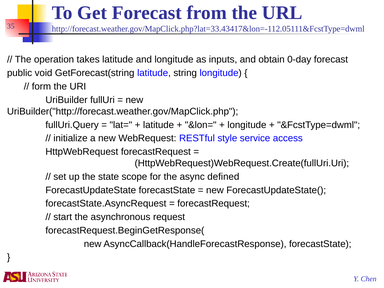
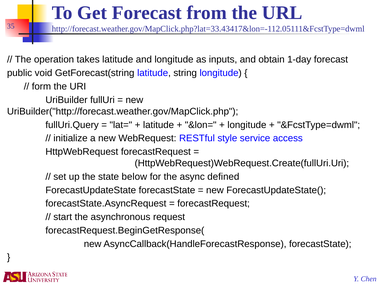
0-day: 0-day -> 1-day
scope: scope -> below
